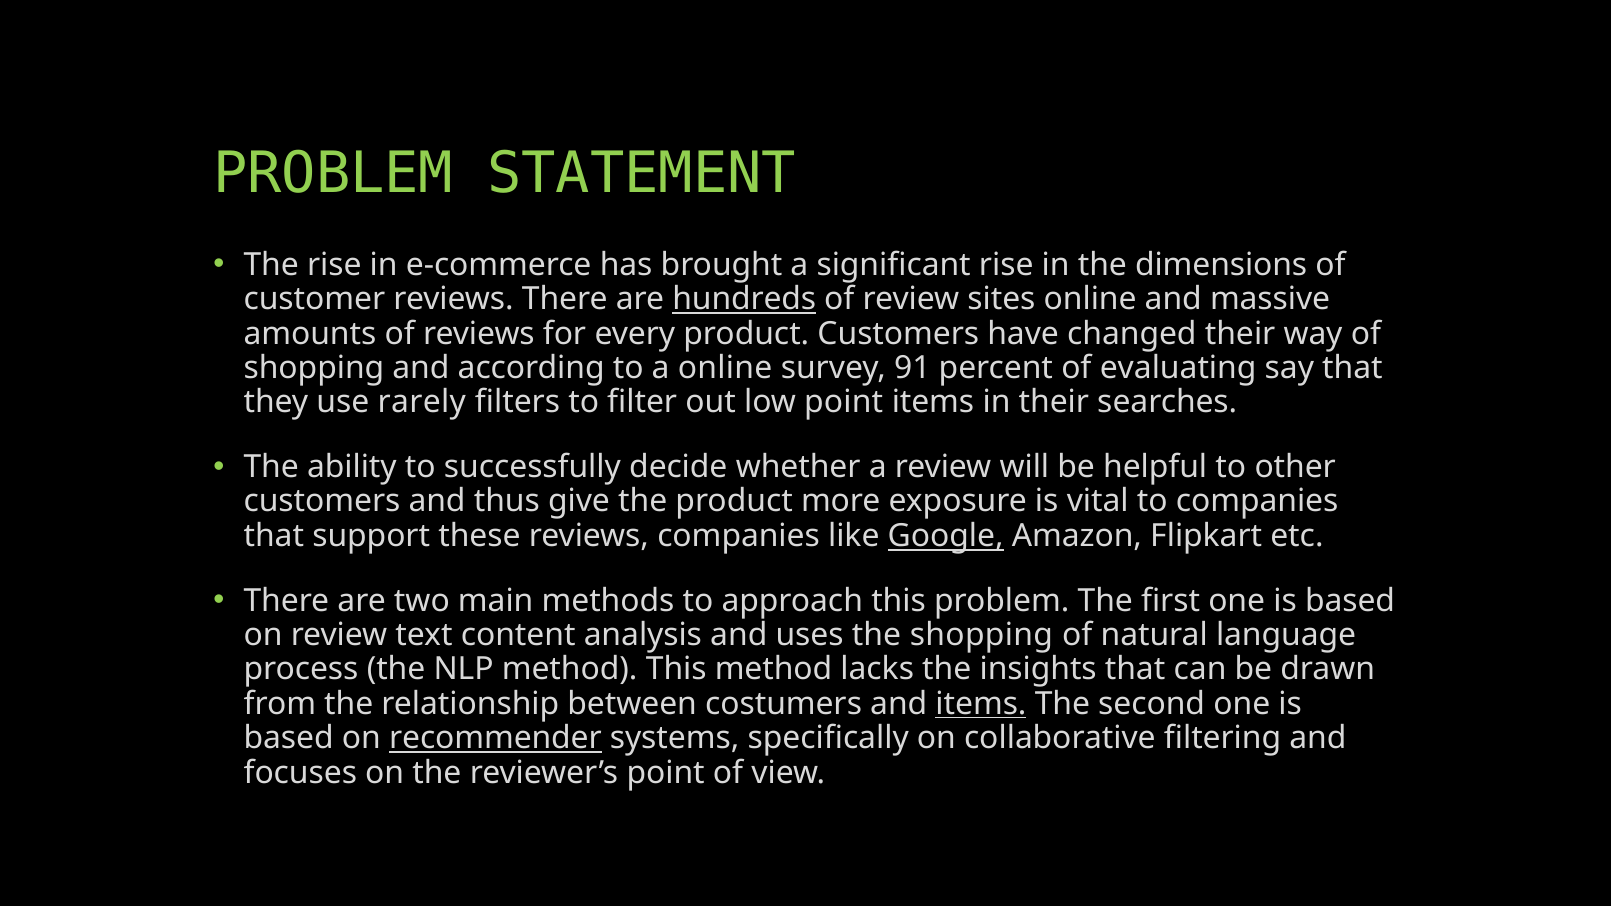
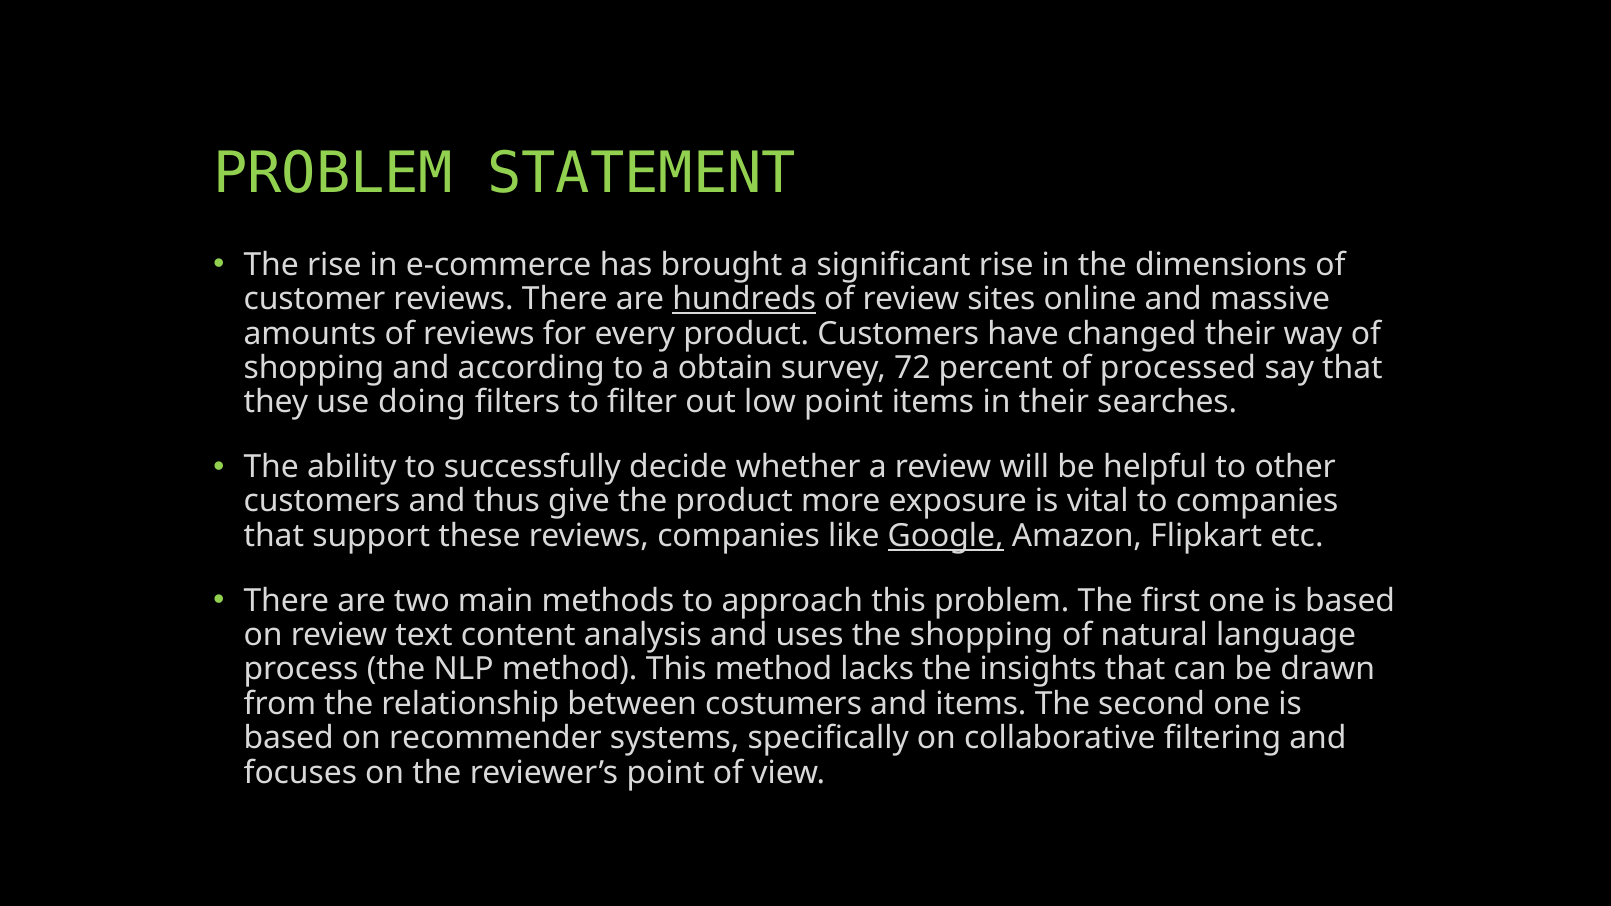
a online: online -> obtain
91: 91 -> 72
evaluating: evaluating -> processed
rarely: rarely -> doing
items at (981, 704) underline: present -> none
recommender underline: present -> none
